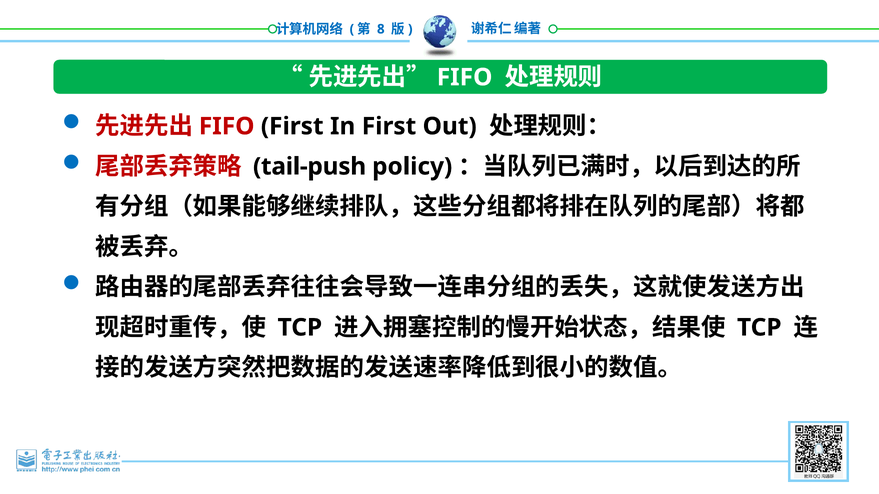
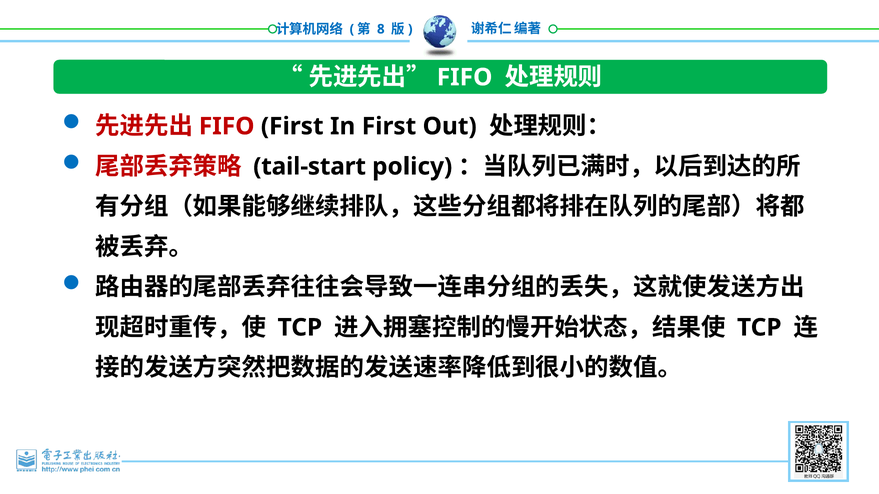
tail-push: tail-push -> tail-start
